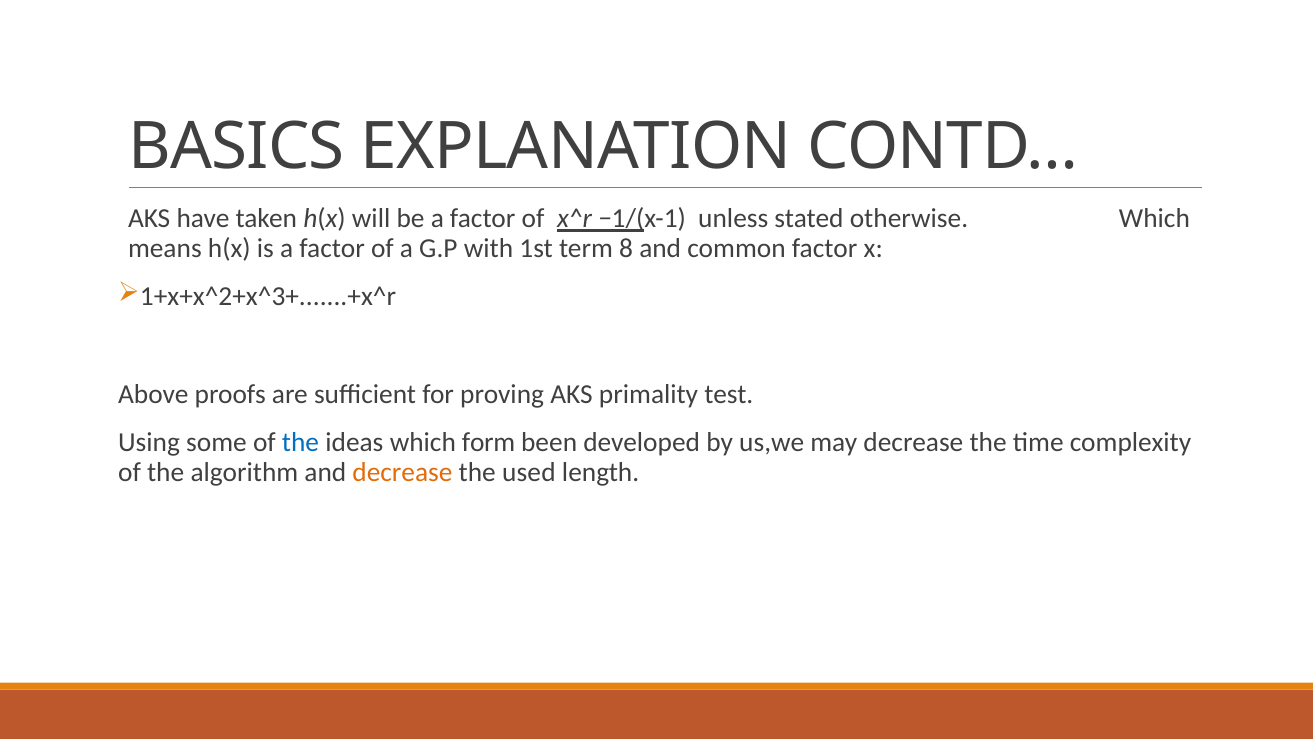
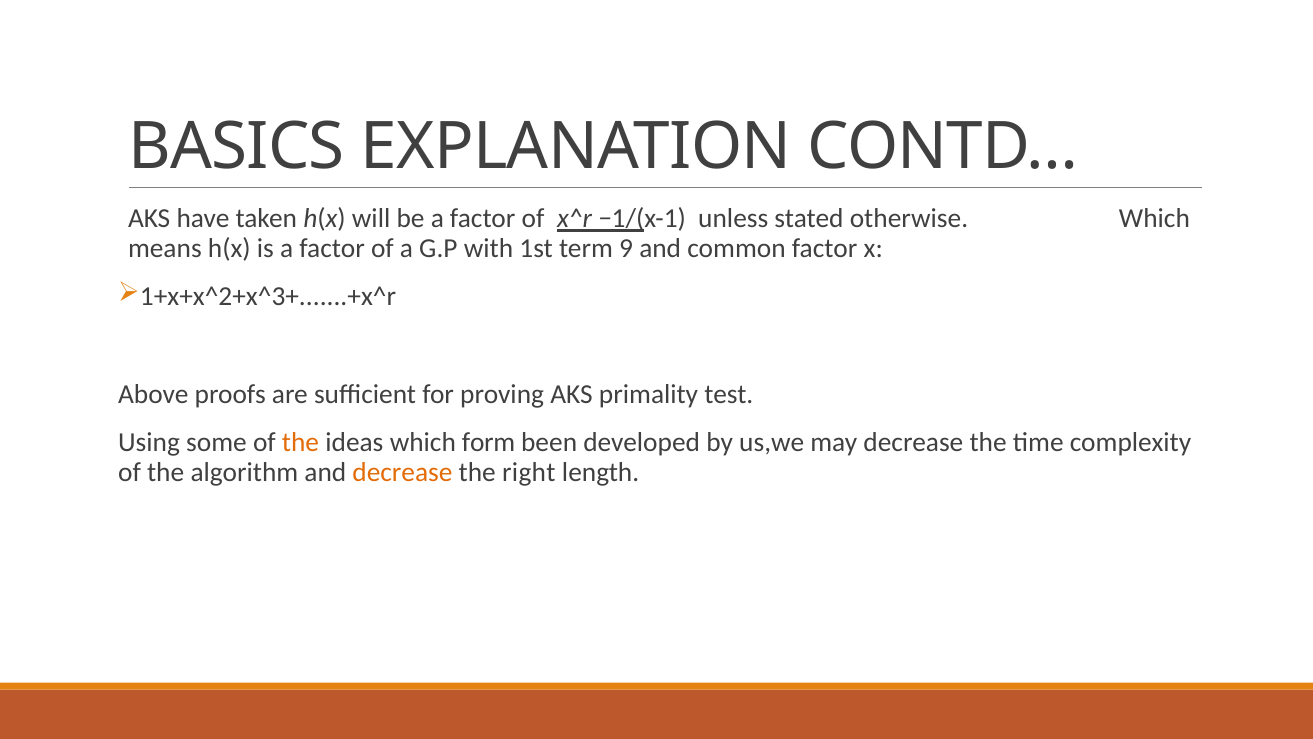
8: 8 -> 9
the at (301, 443) colour: blue -> orange
used: used -> right
